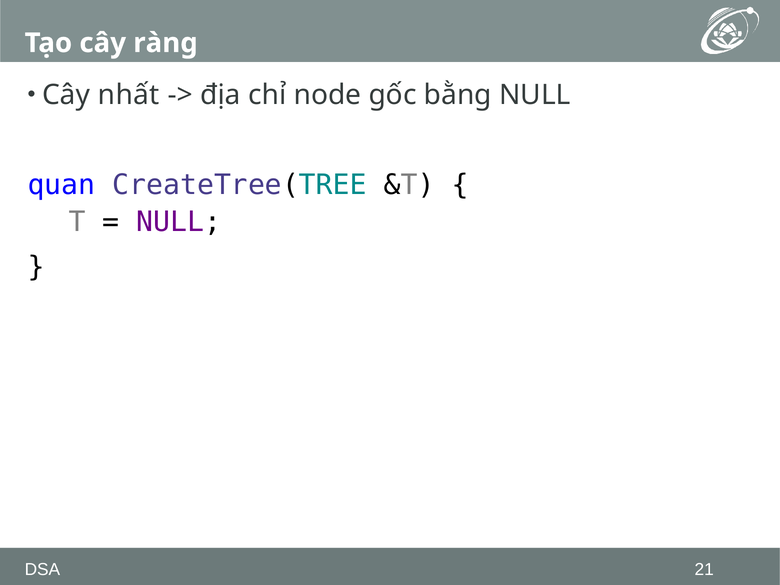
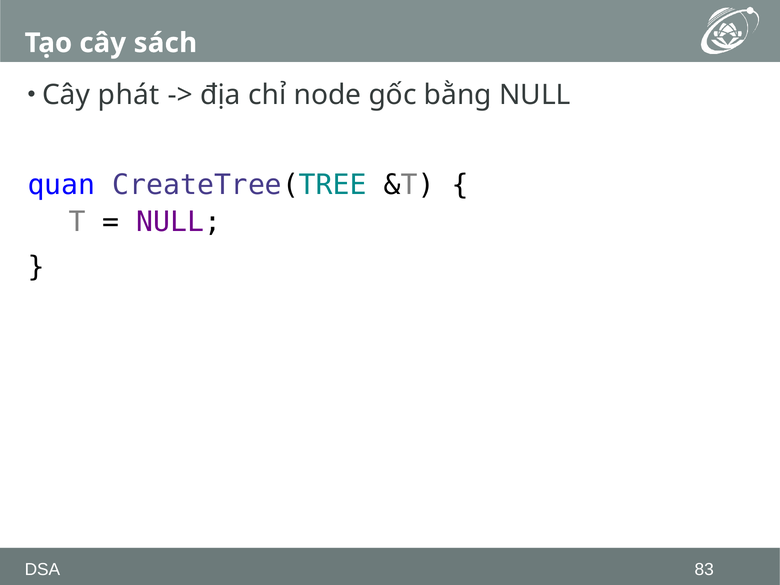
ràng: ràng -> sách
nhất: nhất -> phát
21: 21 -> 83
